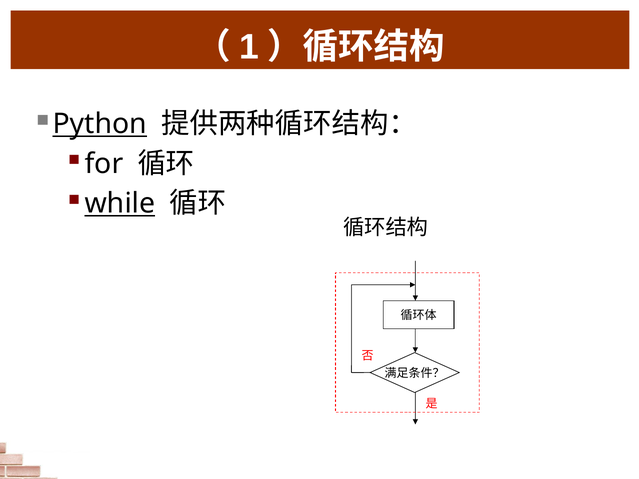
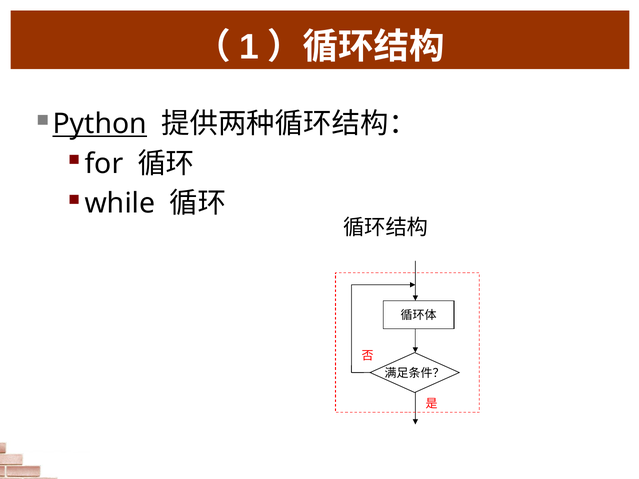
while underline: present -> none
